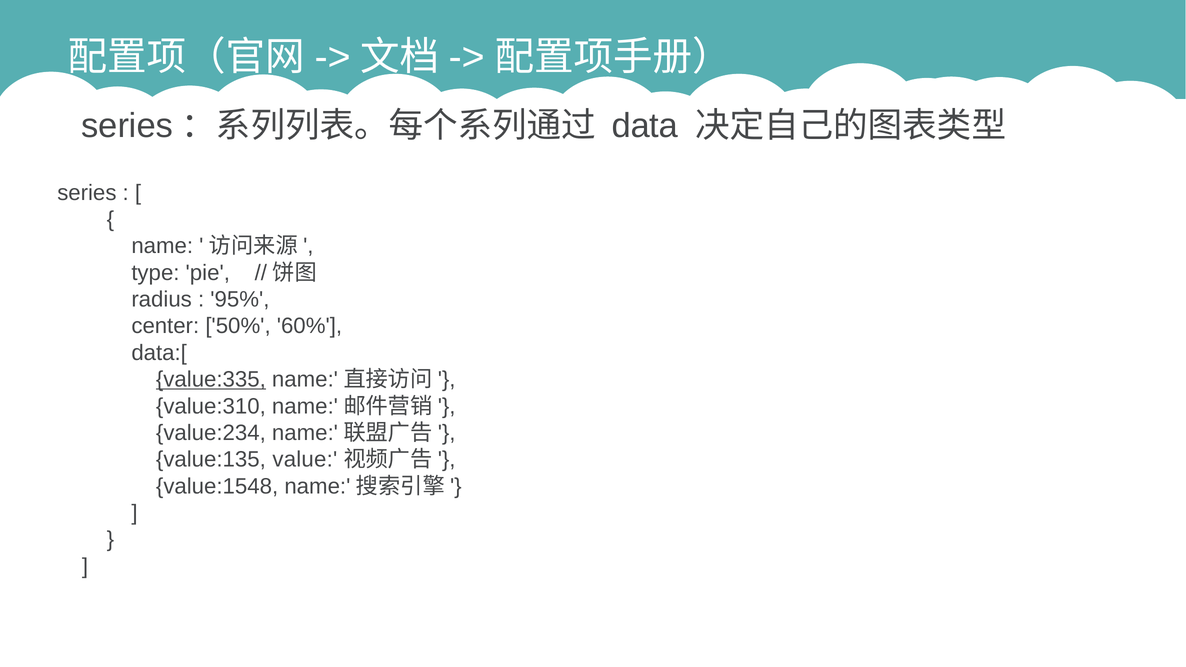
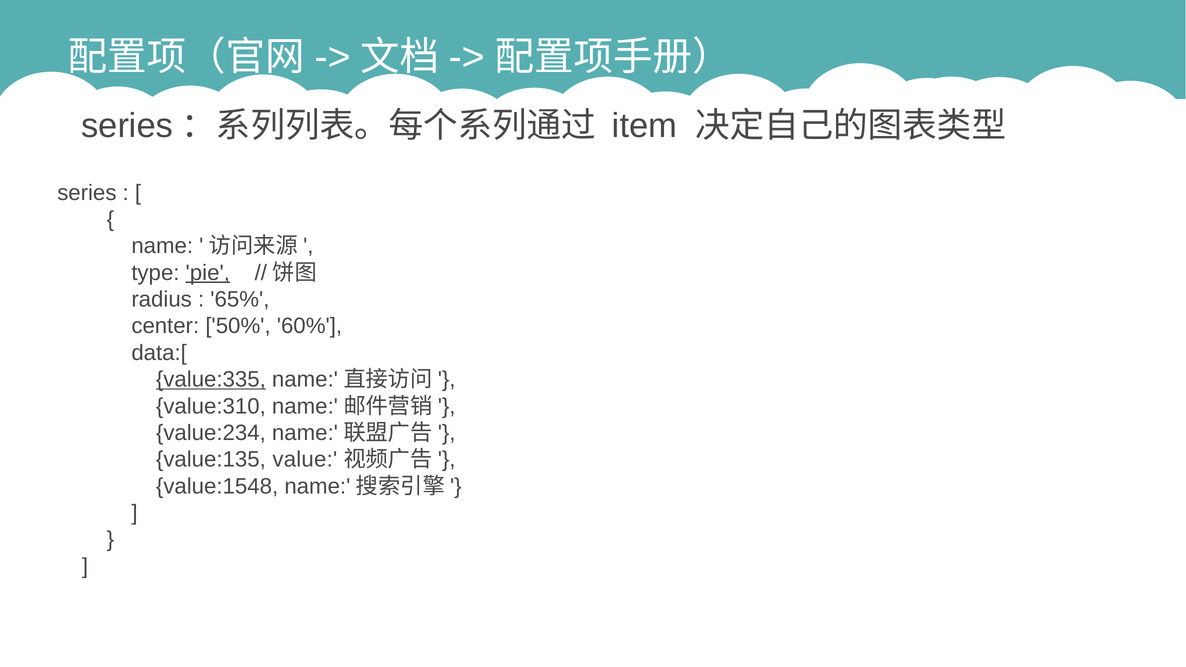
data: data -> item
pie underline: none -> present
95%: 95% -> 65%
